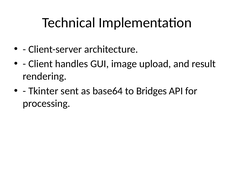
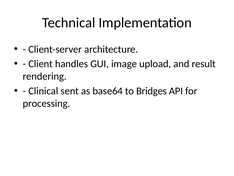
Tkinter: Tkinter -> Clinical
